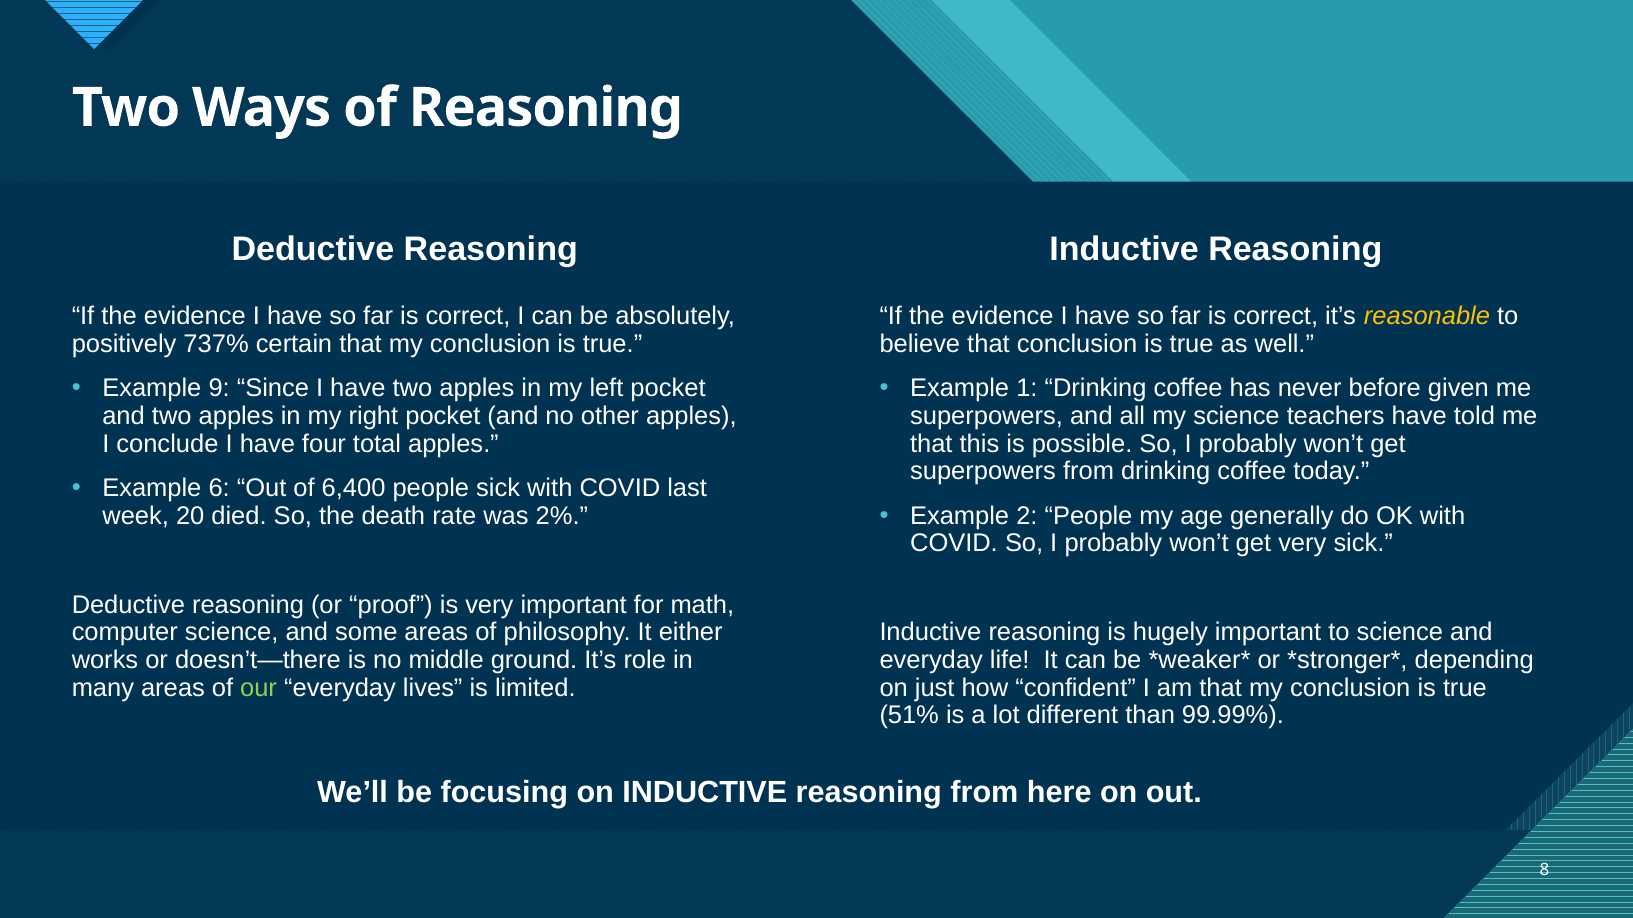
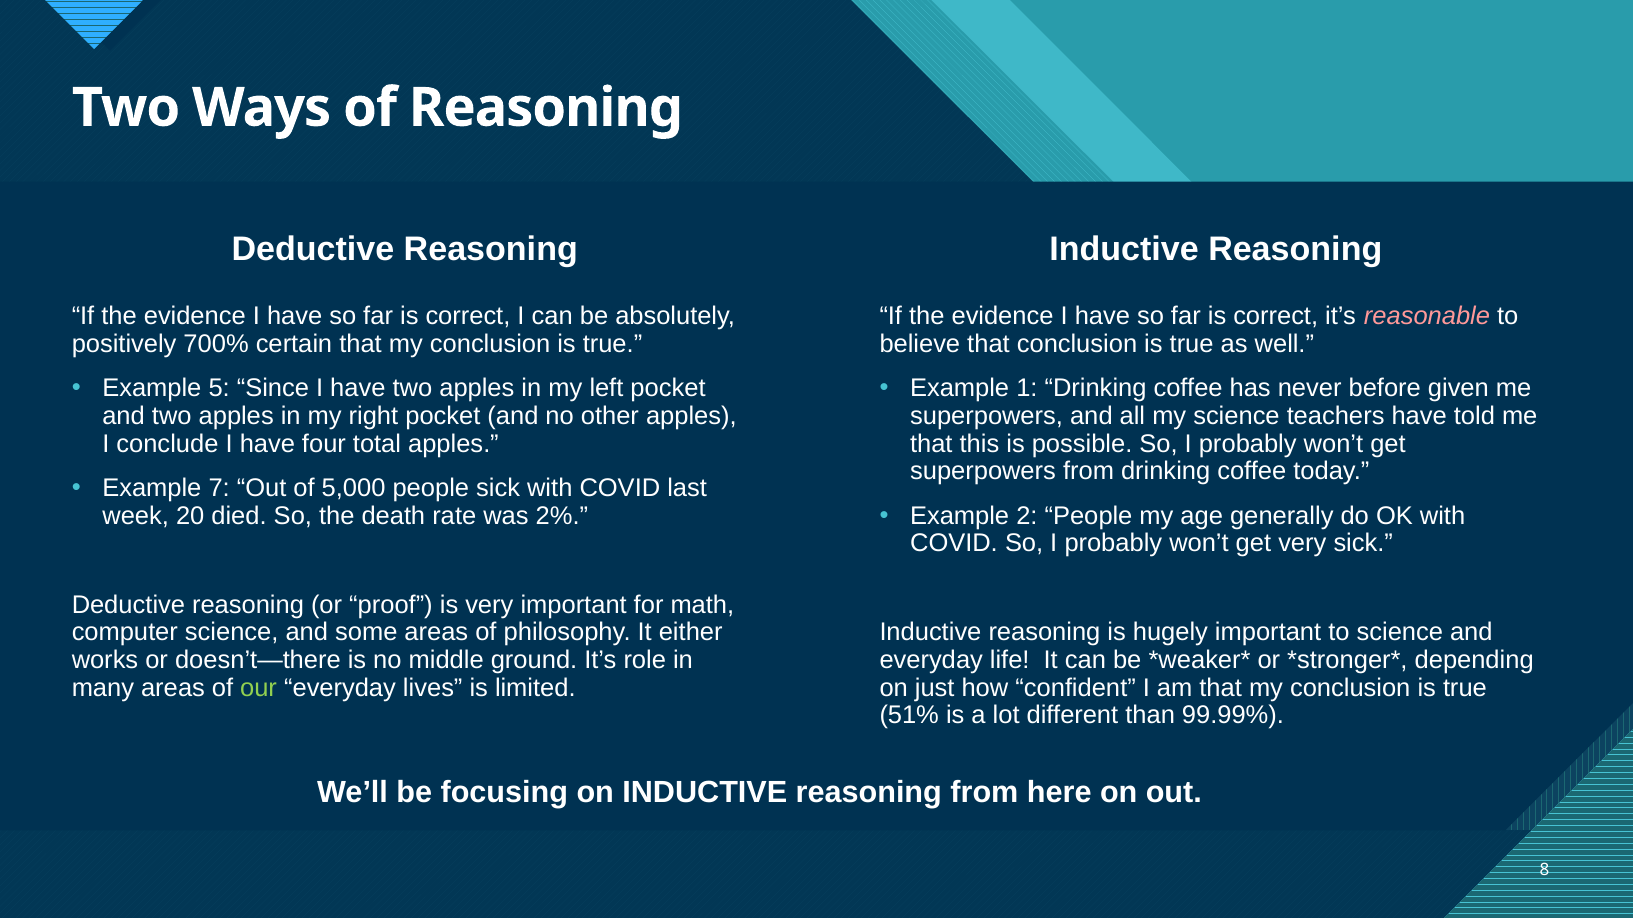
reasonable colour: yellow -> pink
737%: 737% -> 700%
9: 9 -> 5
6: 6 -> 7
6,400: 6,400 -> 5,000
